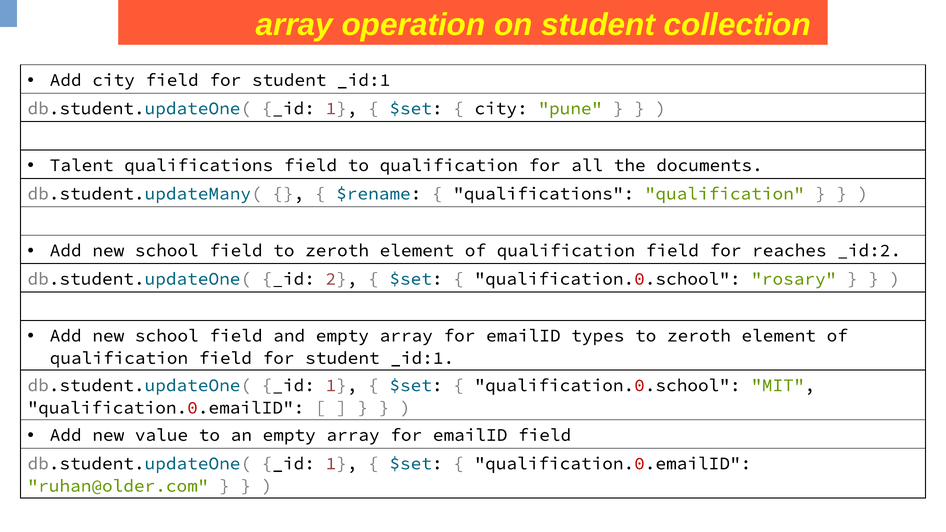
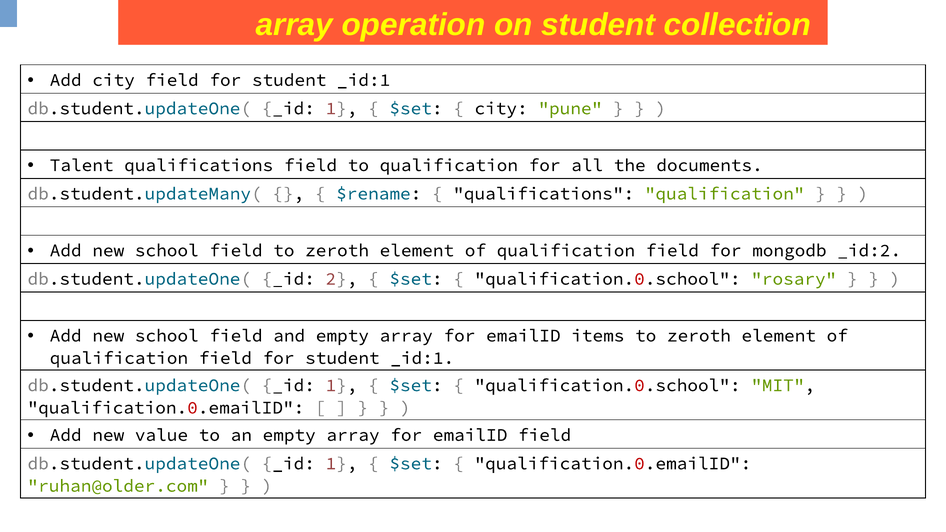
reaches: reaches -> mongodb
types: types -> items
